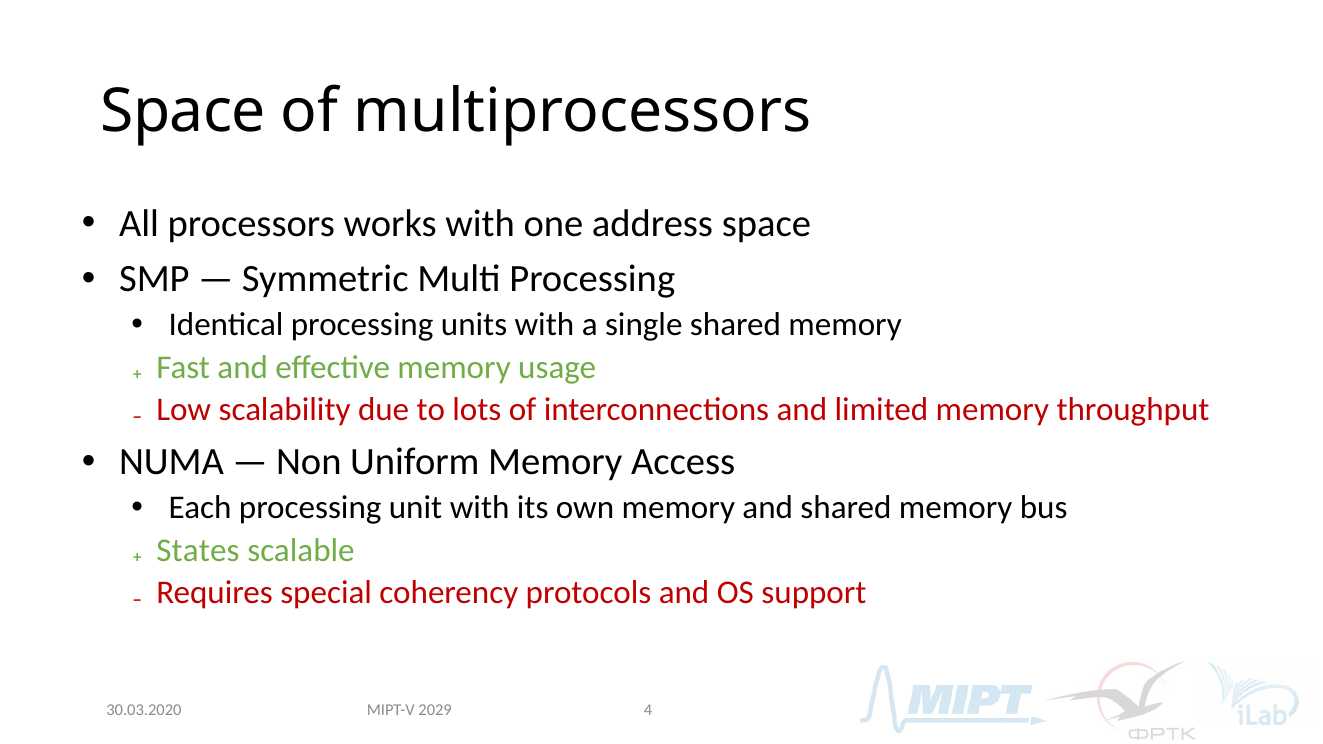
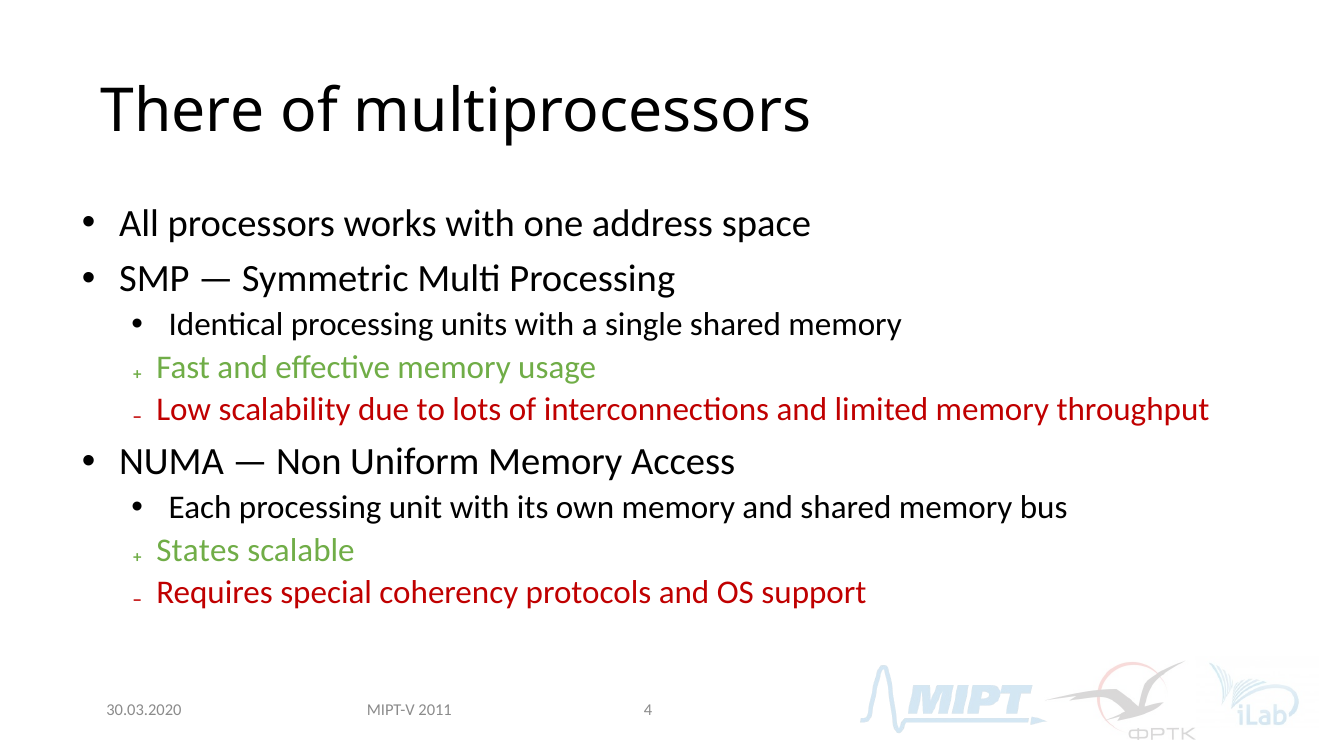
Space at (183, 111): Space -> There
2029: 2029 -> 2011
